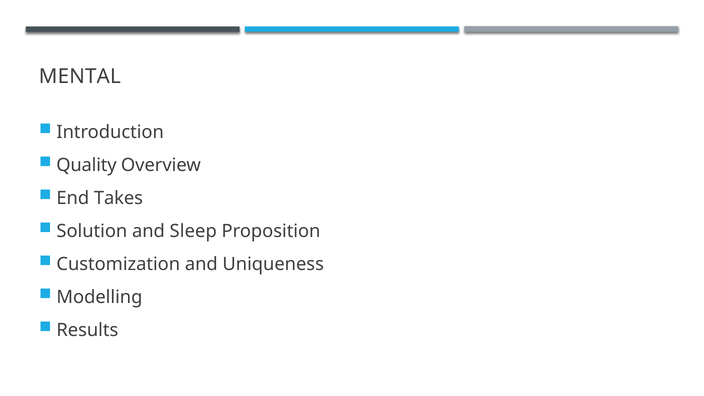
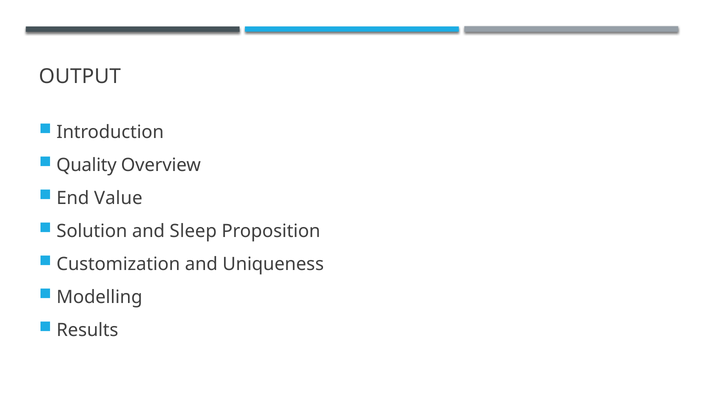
MENTAL: MENTAL -> OUTPUT
Takes: Takes -> Value
